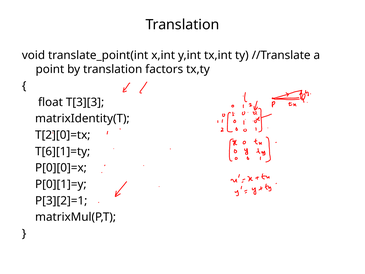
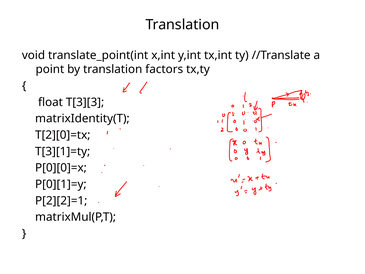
T[6][1]=ty: T[6][1]=ty -> T[3][1]=ty
P[3][2]=1: P[3][2]=1 -> P[2][2]=1
